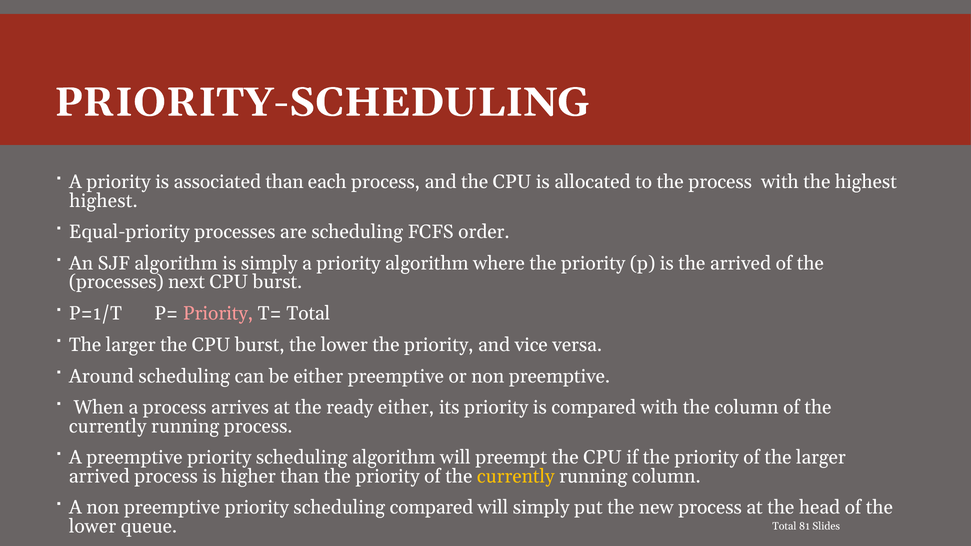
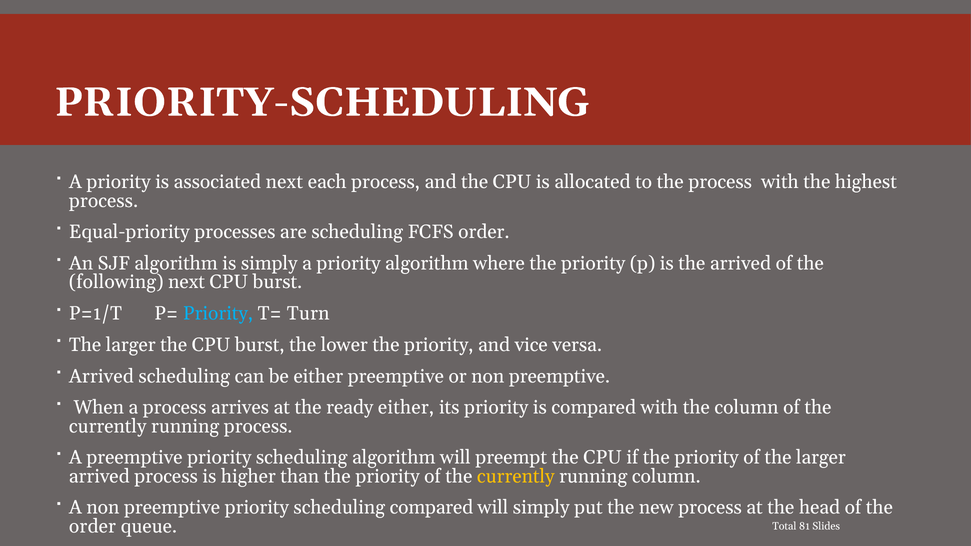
associated than: than -> next
highest at (104, 201): highest -> process
processes at (116, 282): processes -> following
Priority at (218, 314) colour: pink -> light blue
T= Total: Total -> Turn
Around at (101, 376): Around -> Arrived
lower at (93, 526): lower -> order
